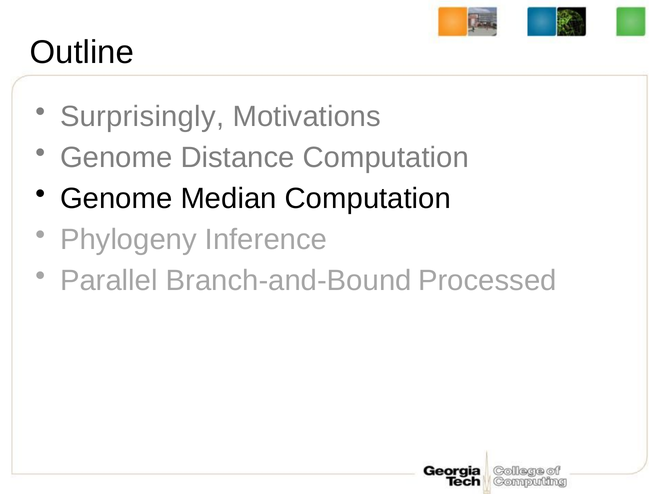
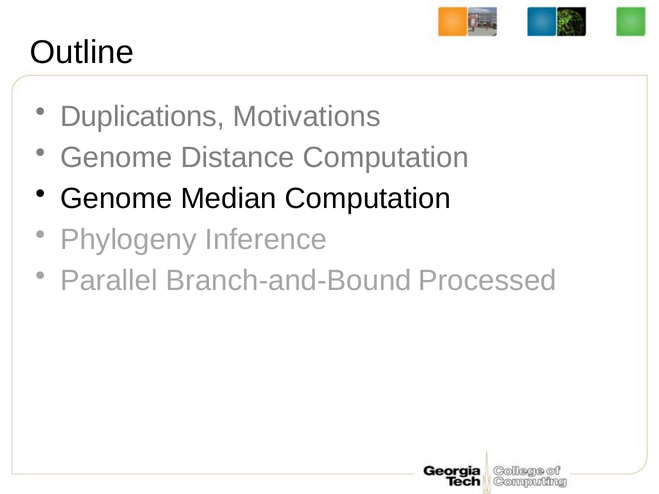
Surprisingly: Surprisingly -> Duplications
